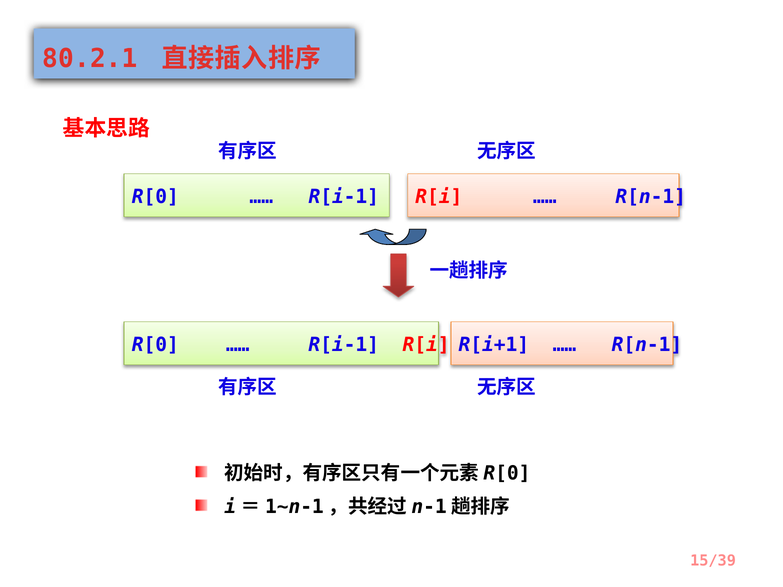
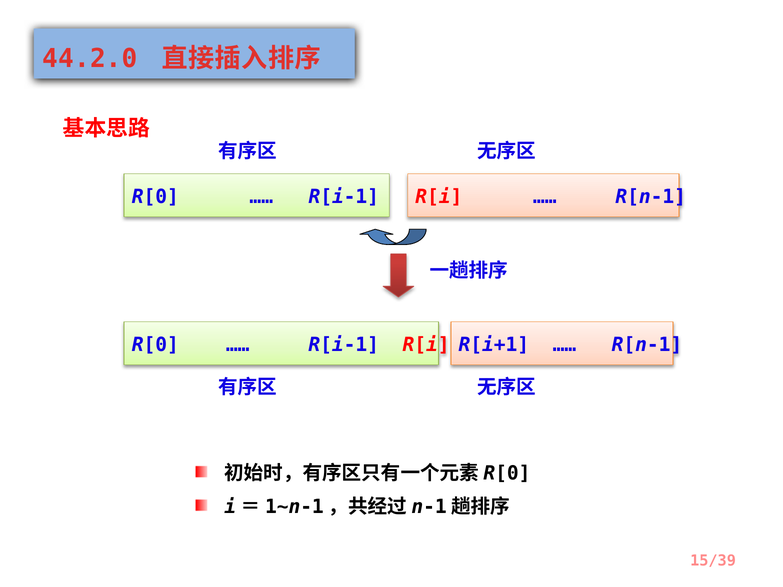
80.2.1: 80.2.1 -> 44.2.0
